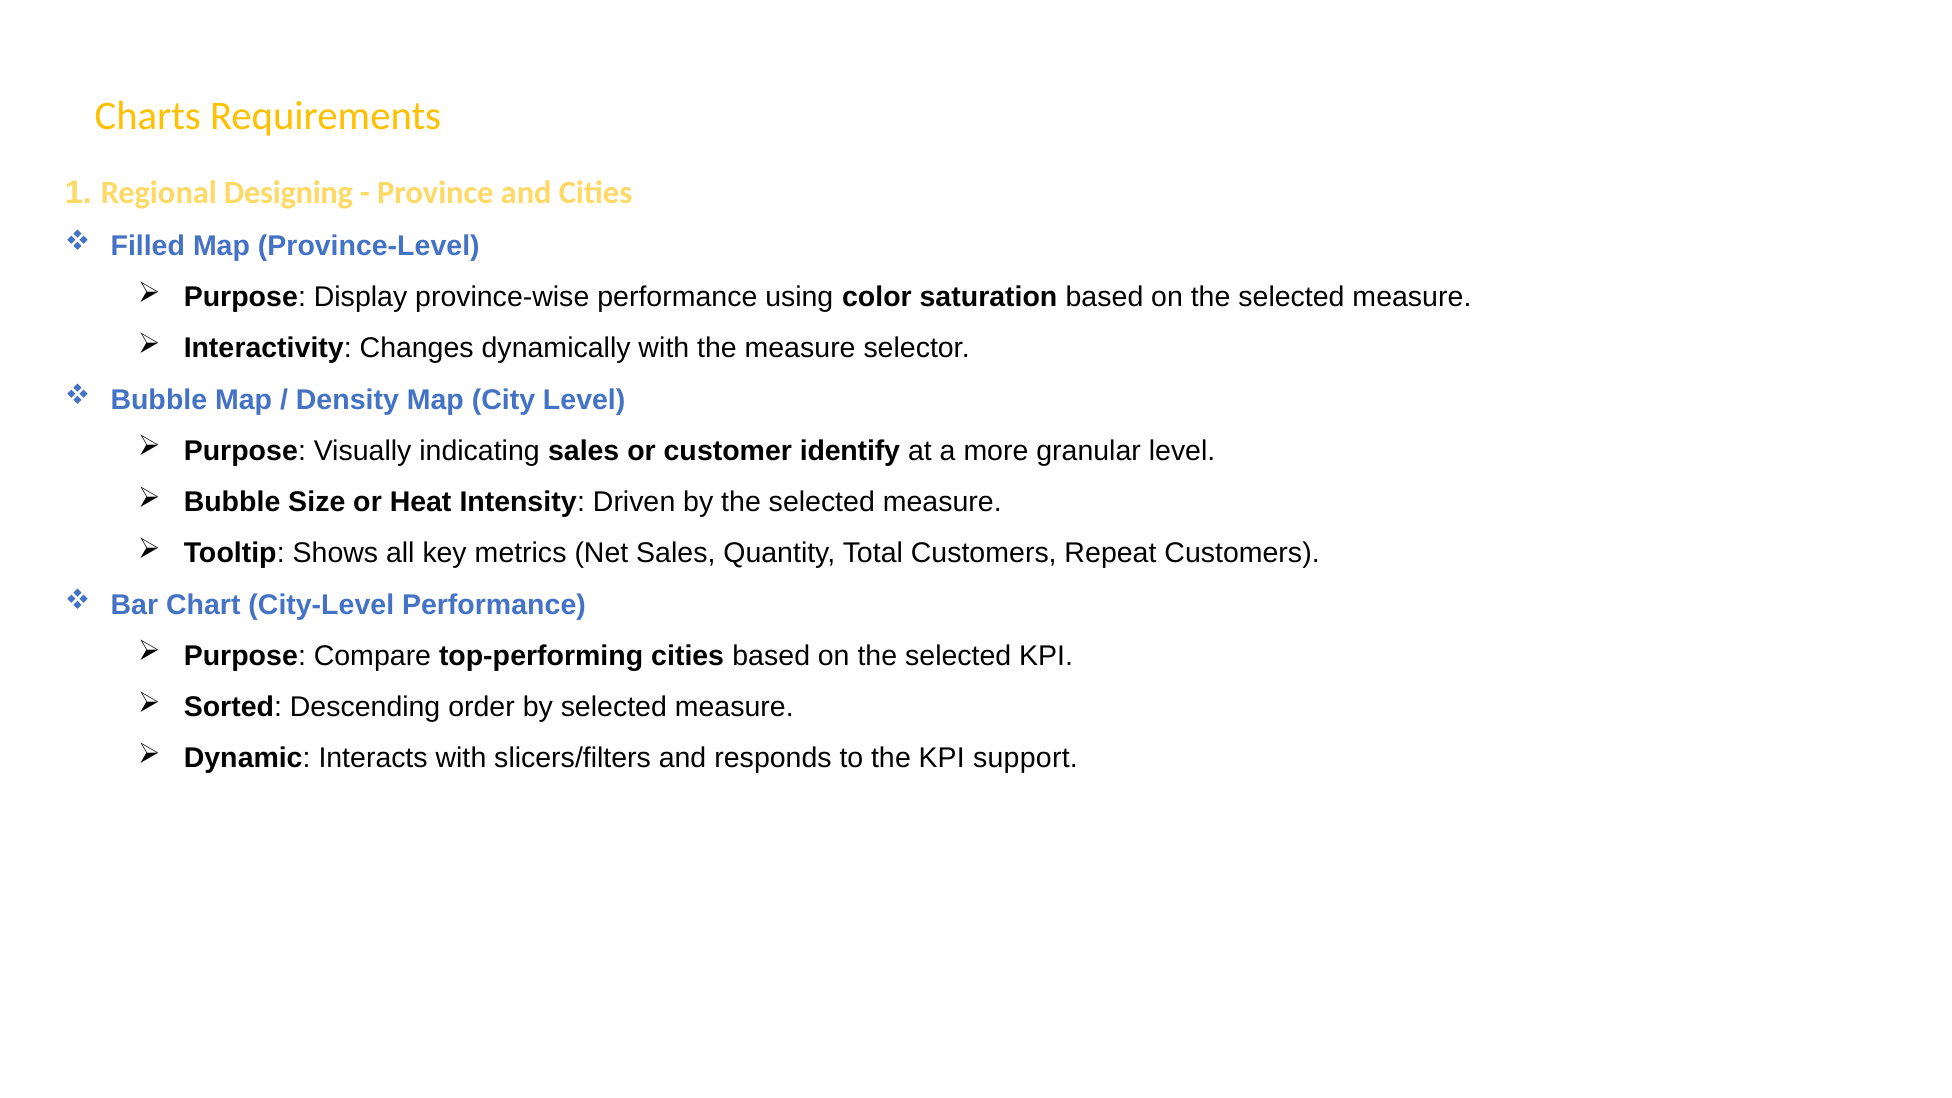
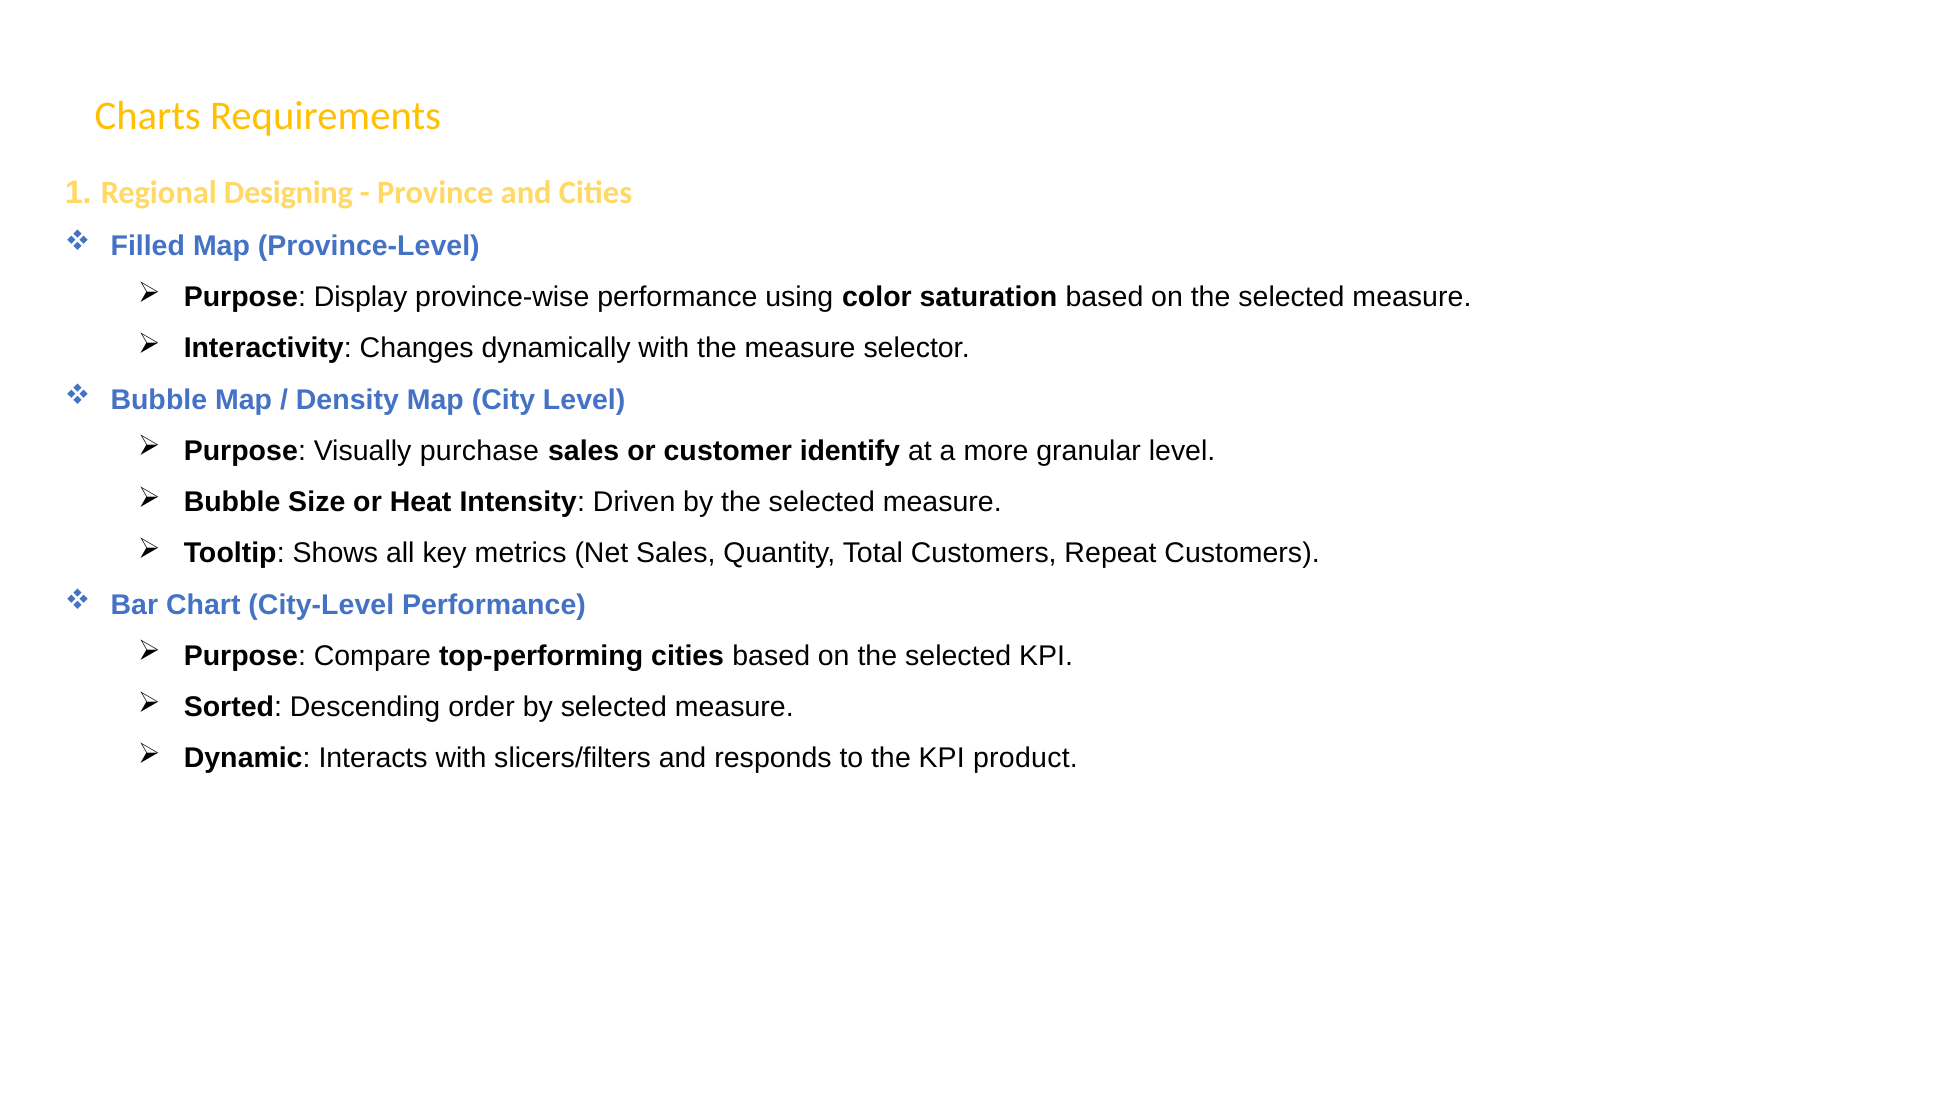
indicating: indicating -> purchase
support: support -> product
